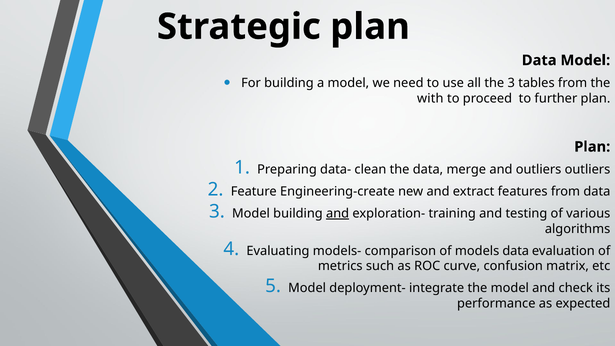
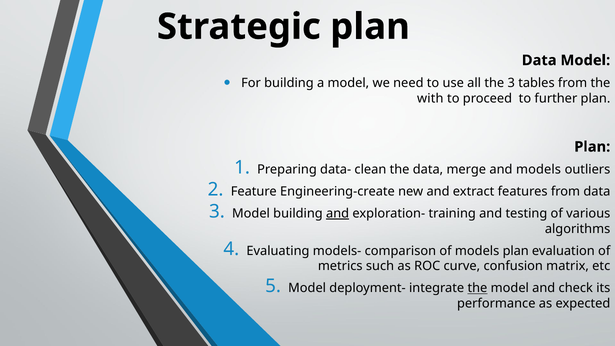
and outliers: outliers -> models
models data: data -> plan
the at (477, 288) underline: none -> present
